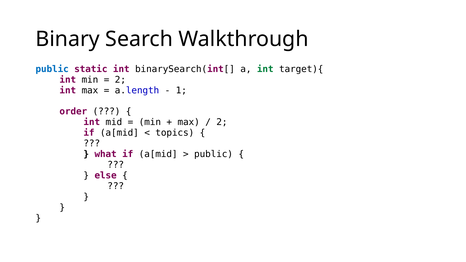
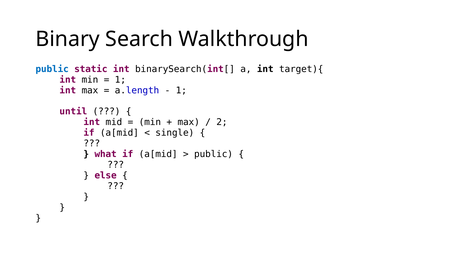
int at (265, 69) colour: green -> black
2 at (120, 80): 2 -> 1
order: order -> until
topics: topics -> single
